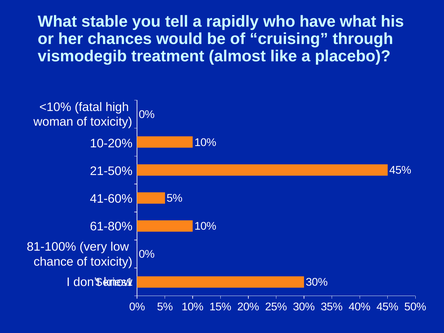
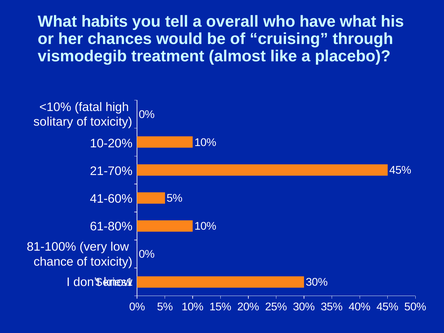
stable: stable -> habits
rapidly: rapidly -> overall
woman: woman -> solitary
21-50%: 21-50% -> 21-70%
